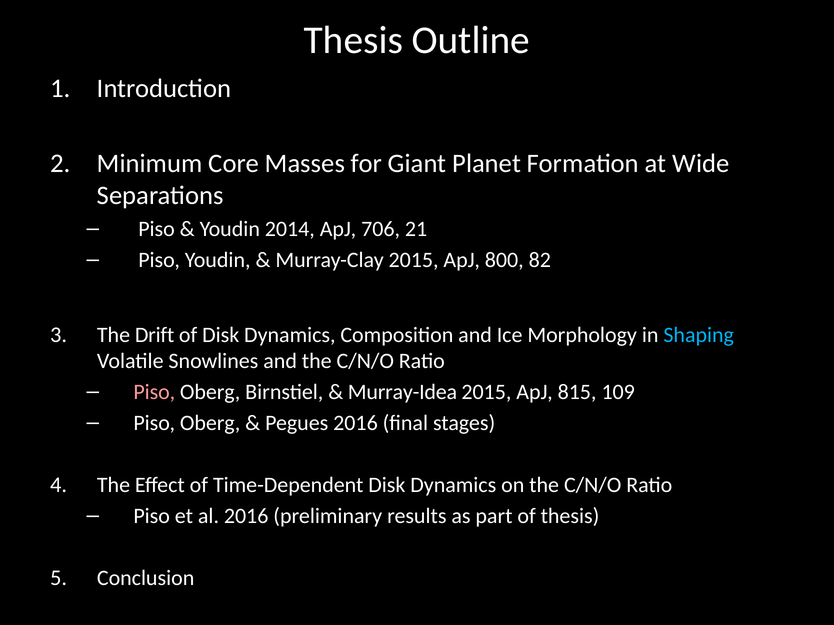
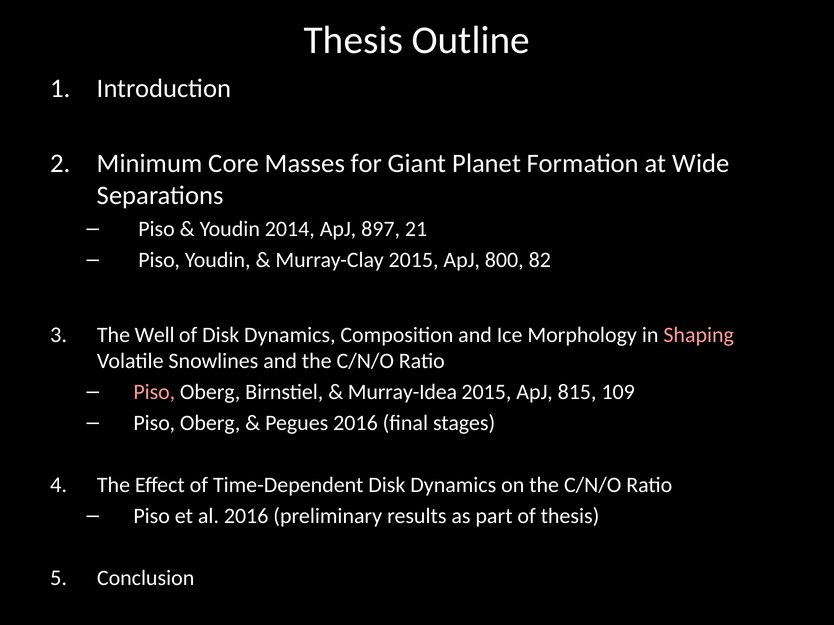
706: 706 -> 897
Drift: Drift -> Well
Shaping colour: light blue -> pink
